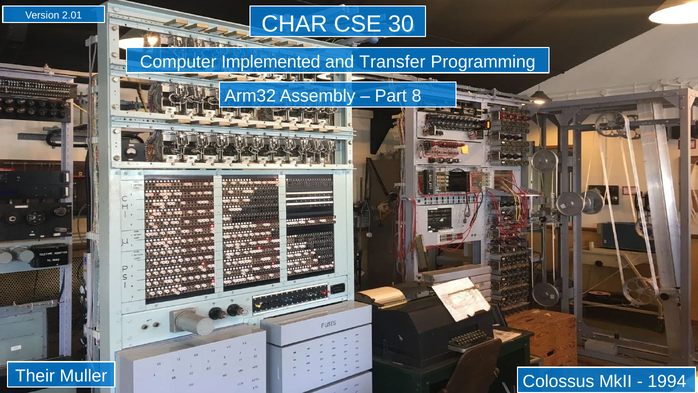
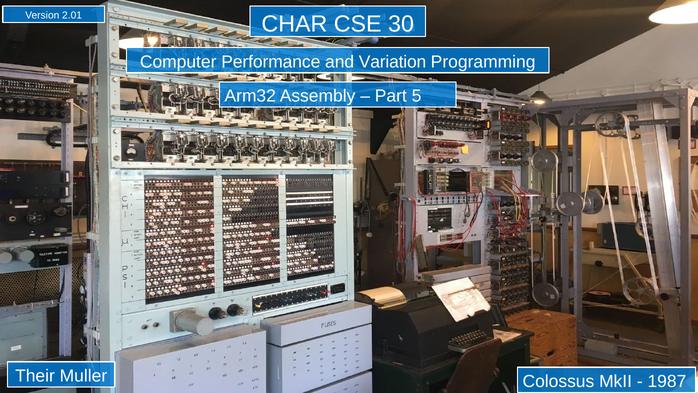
Implemented: Implemented -> Performance
Transfer: Transfer -> Variation
8: 8 -> 5
1994: 1994 -> 1987
